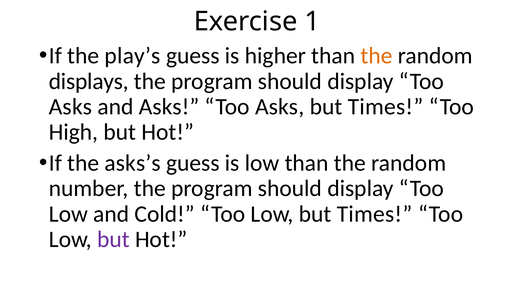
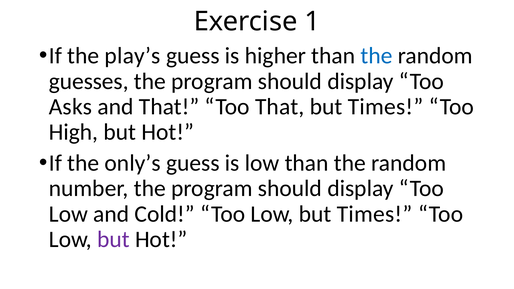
the at (376, 56) colour: orange -> blue
displays: displays -> guesses
and Asks: Asks -> That
Asks at (280, 107): Asks -> That
asks’s: asks’s -> only’s
